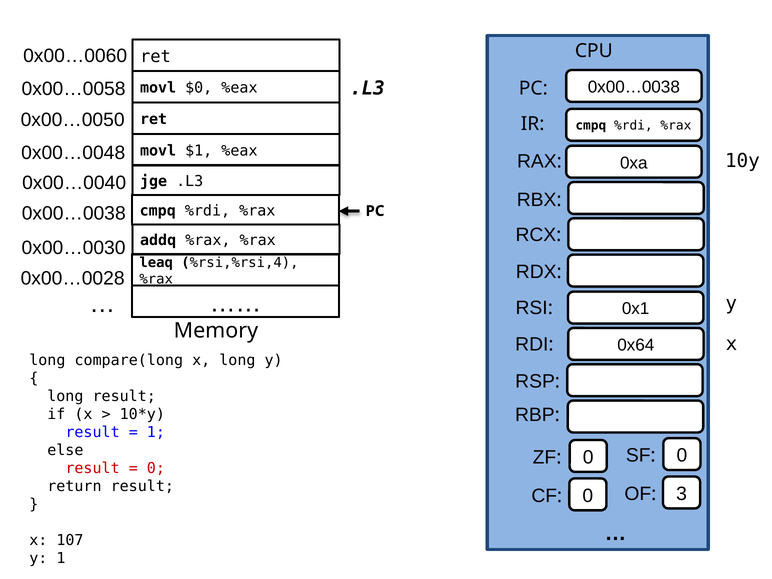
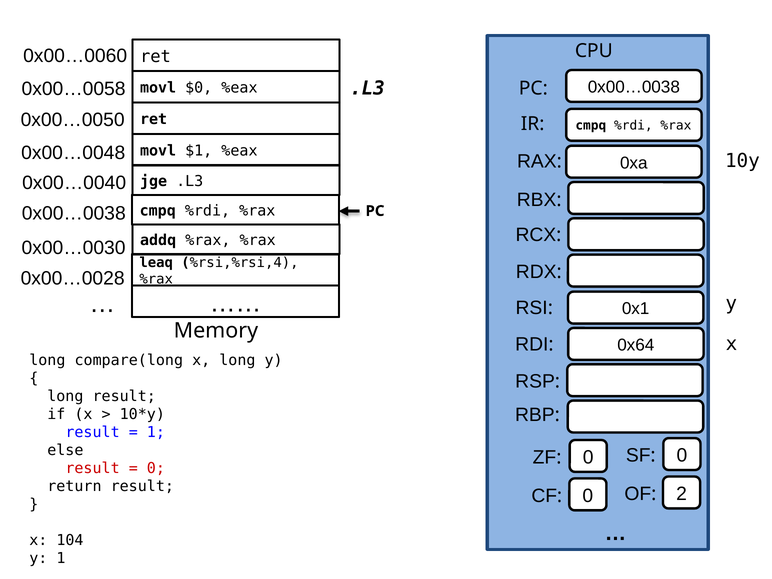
3: 3 -> 2
107: 107 -> 104
